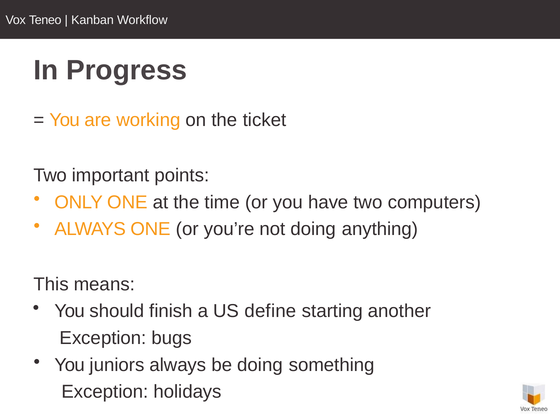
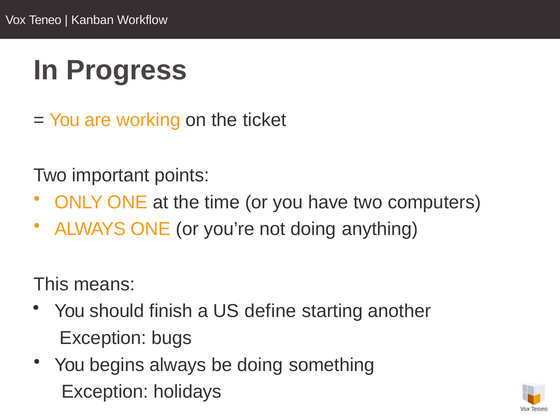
juniors: juniors -> begins
